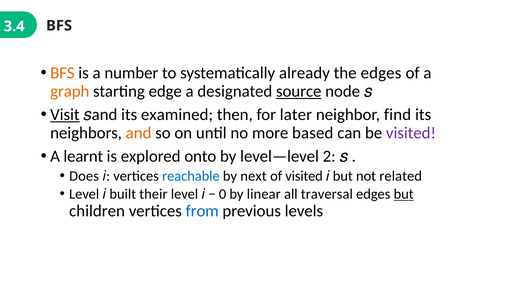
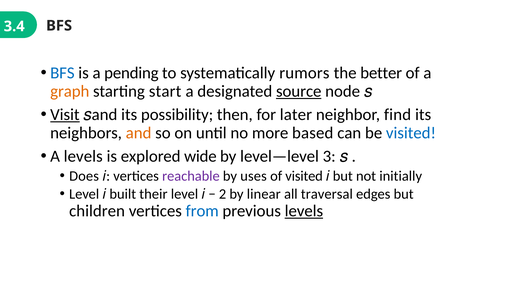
BFS at (62, 73) colour: orange -> blue
number: number -> pending
already: already -> rumors
the edges: edges -> better
edge: edge -> start
examined: examined -> possibility
visited at (411, 133) colour: purple -> blue
A learnt: learnt -> levels
onto: onto -> wide
2: 2 -> 3
reachable colour: blue -> purple
next: next -> uses
related: related -> initially
0: 0 -> 2
but at (404, 194) underline: present -> none
levels at (304, 211) underline: none -> present
